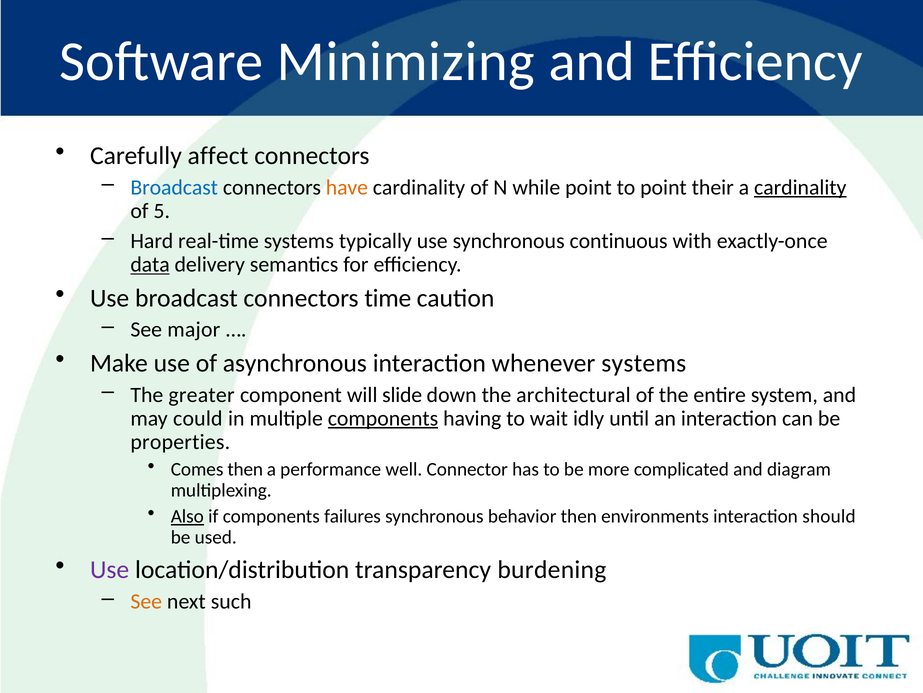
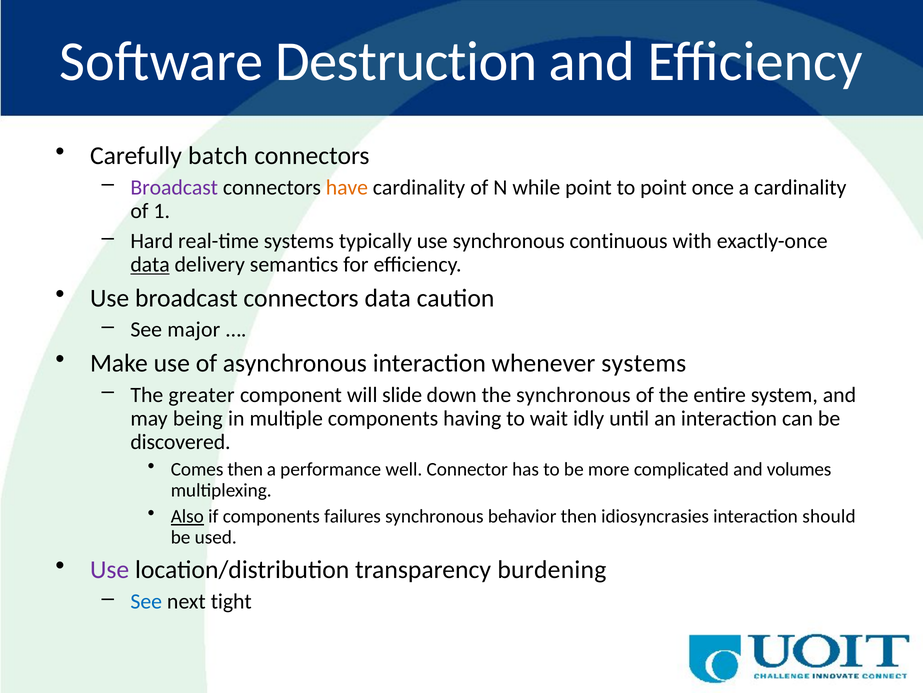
Minimizing: Minimizing -> Destruction
affect: affect -> batch
Broadcast at (174, 187) colour: blue -> purple
their: their -> once
cardinality at (800, 187) underline: present -> none
5: 5 -> 1
connectors time: time -> data
the architectural: architectural -> synchronous
could: could -> being
components at (383, 418) underline: present -> none
properties: properties -> discovered
diagram: diagram -> volumes
environments: environments -> idiosyncrasies
See at (146, 601) colour: orange -> blue
such: such -> tight
